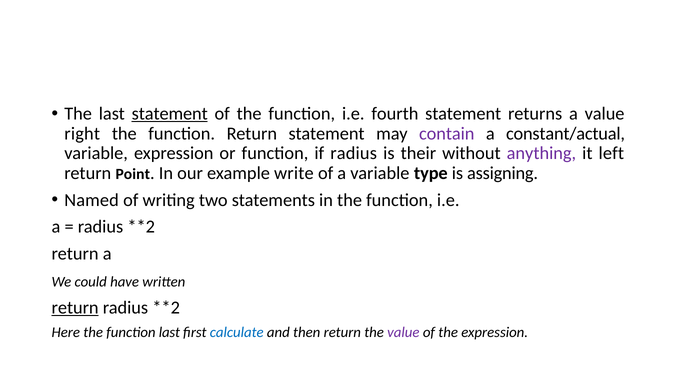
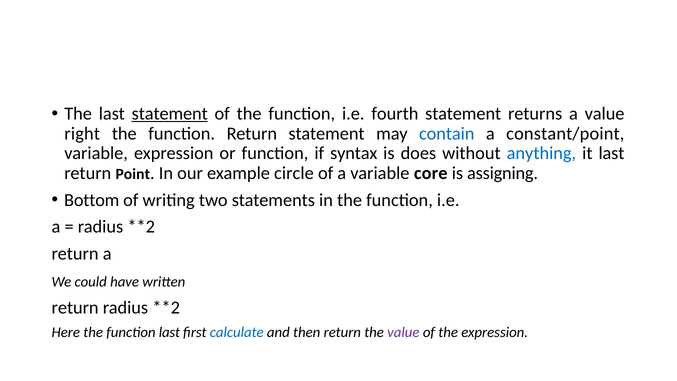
contain colour: purple -> blue
constant/actual: constant/actual -> constant/point
if radius: radius -> syntax
their: their -> does
anything colour: purple -> blue
it left: left -> last
write: write -> circle
type: type -> core
Named: Named -> Bottom
return at (75, 307) underline: present -> none
